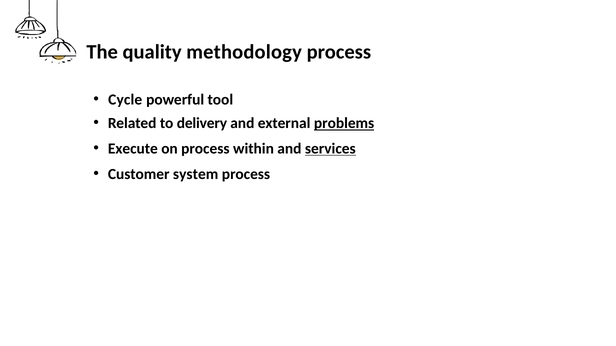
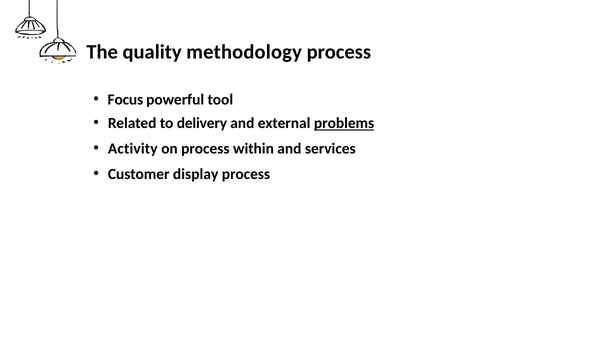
Cycle: Cycle -> Focus
Execute: Execute -> Activity
services underline: present -> none
system: system -> display
